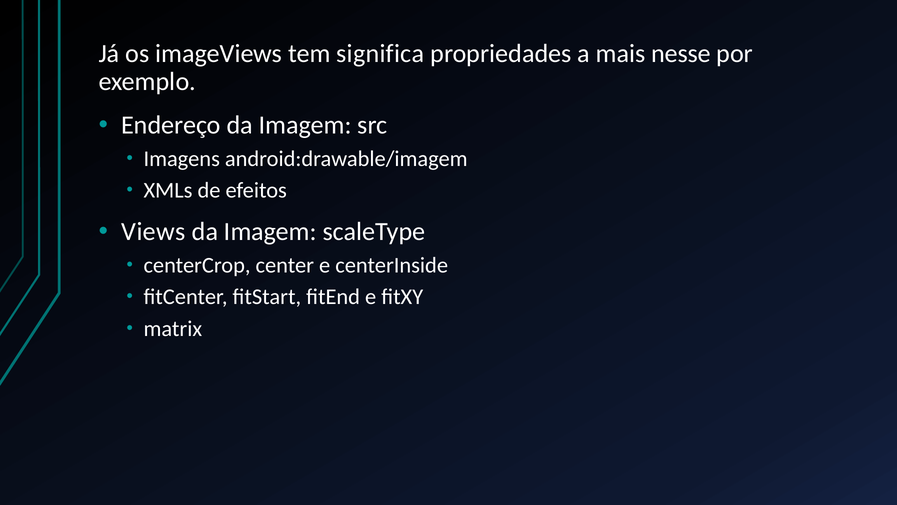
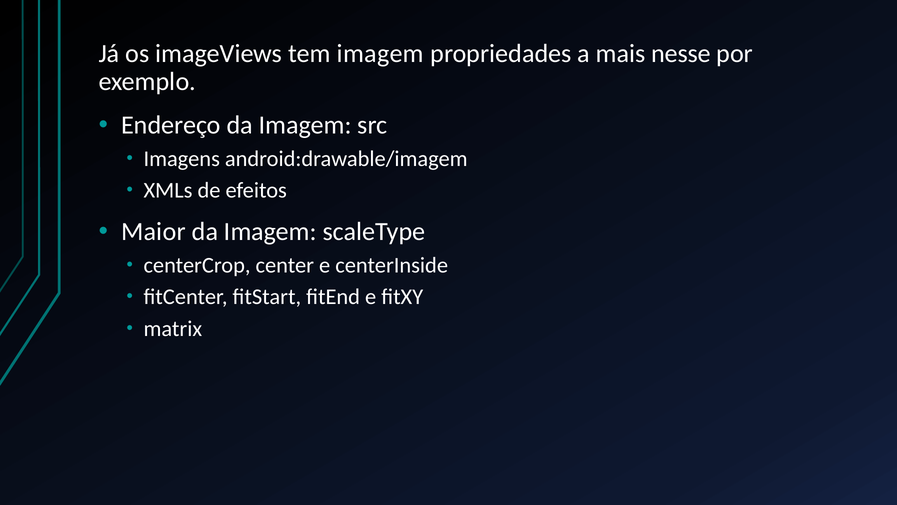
tem significa: significa -> imagem
Views: Views -> Maior
